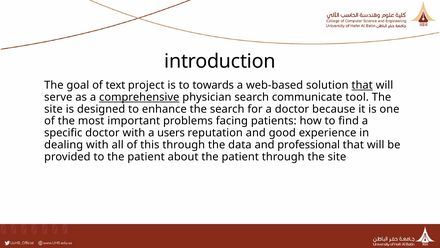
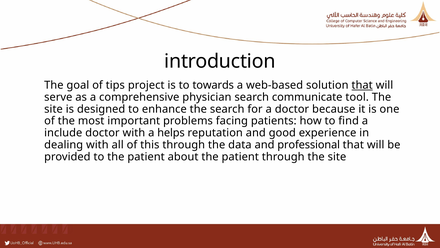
text: text -> tips
comprehensive underline: present -> none
specific: specific -> include
users: users -> helps
